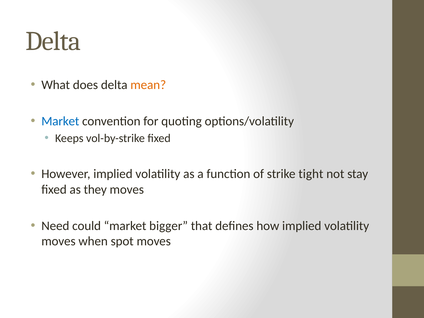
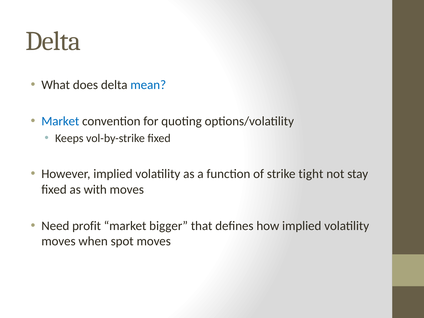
mean colour: orange -> blue
they: they -> with
could: could -> profit
